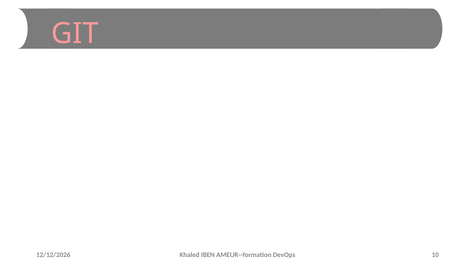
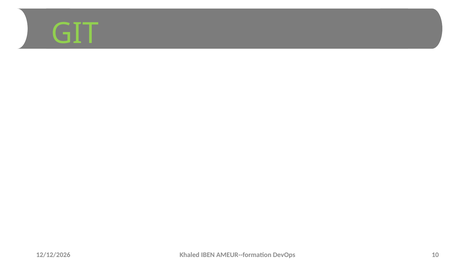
GIT colour: pink -> light green
